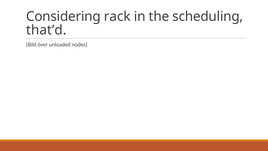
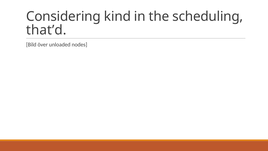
rack: rack -> kind
